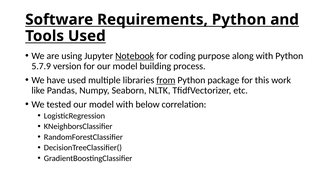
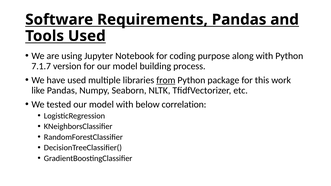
Requirements Python: Python -> Pandas
Notebook underline: present -> none
5.7.9: 5.7.9 -> 7.1.7
